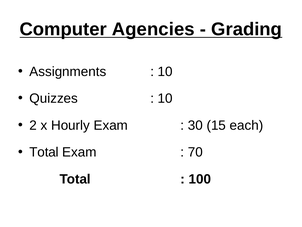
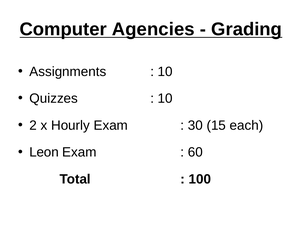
Total at (44, 152): Total -> Leon
70: 70 -> 60
